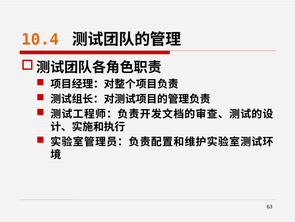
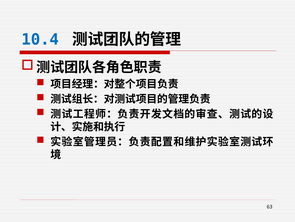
10.4 colour: orange -> blue
